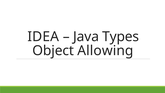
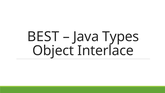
IDEA: IDEA -> BEST
Allowing: Allowing -> Interlace
